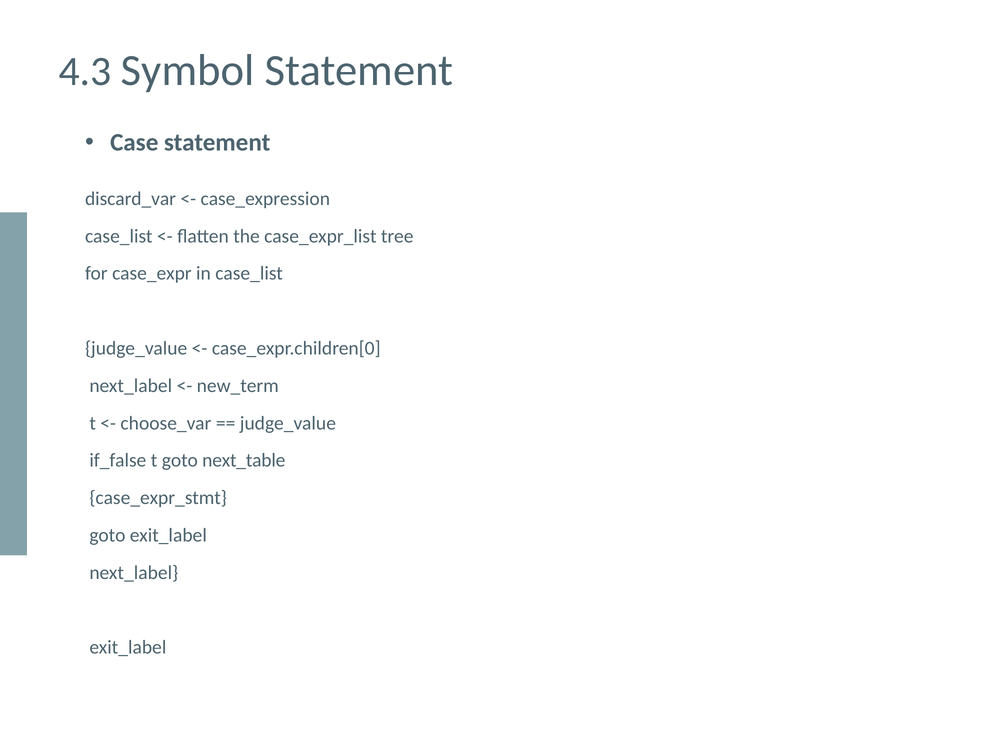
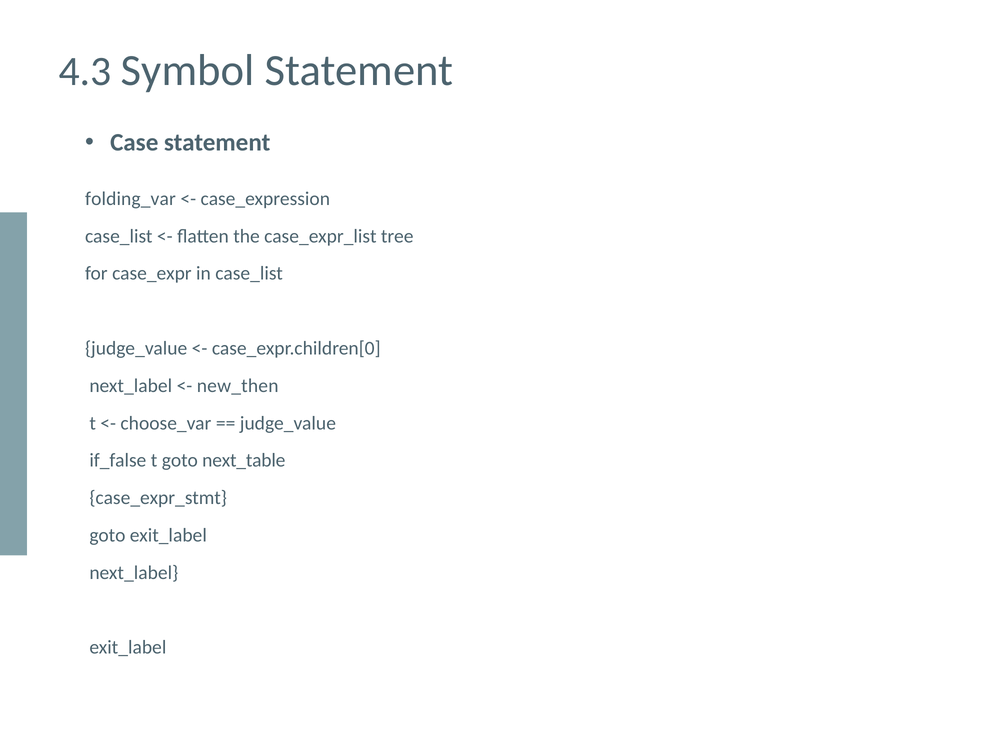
discard_var: discard_var -> folding_var
new_term: new_term -> new_then
